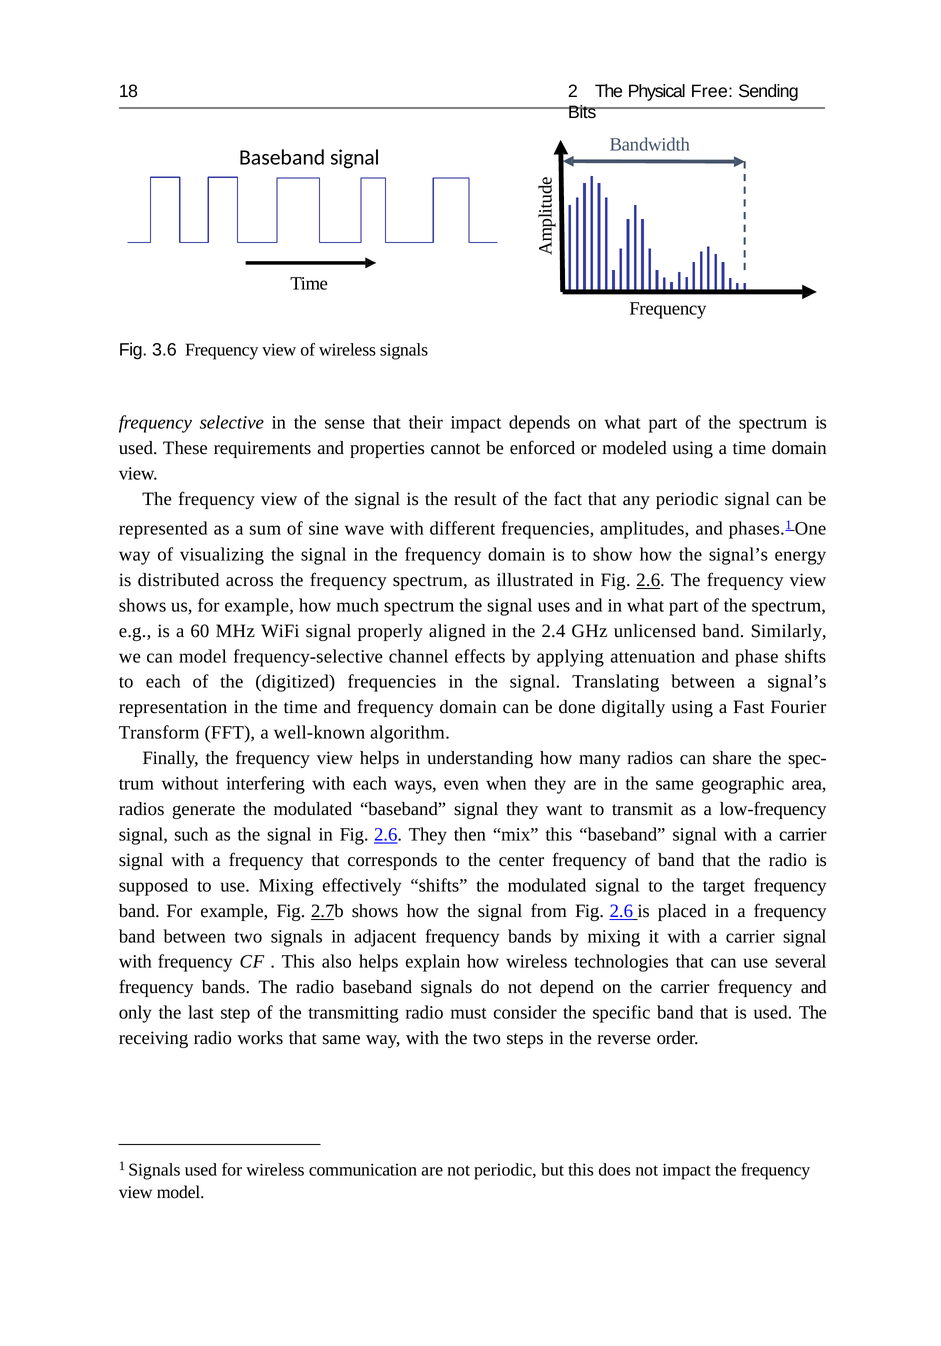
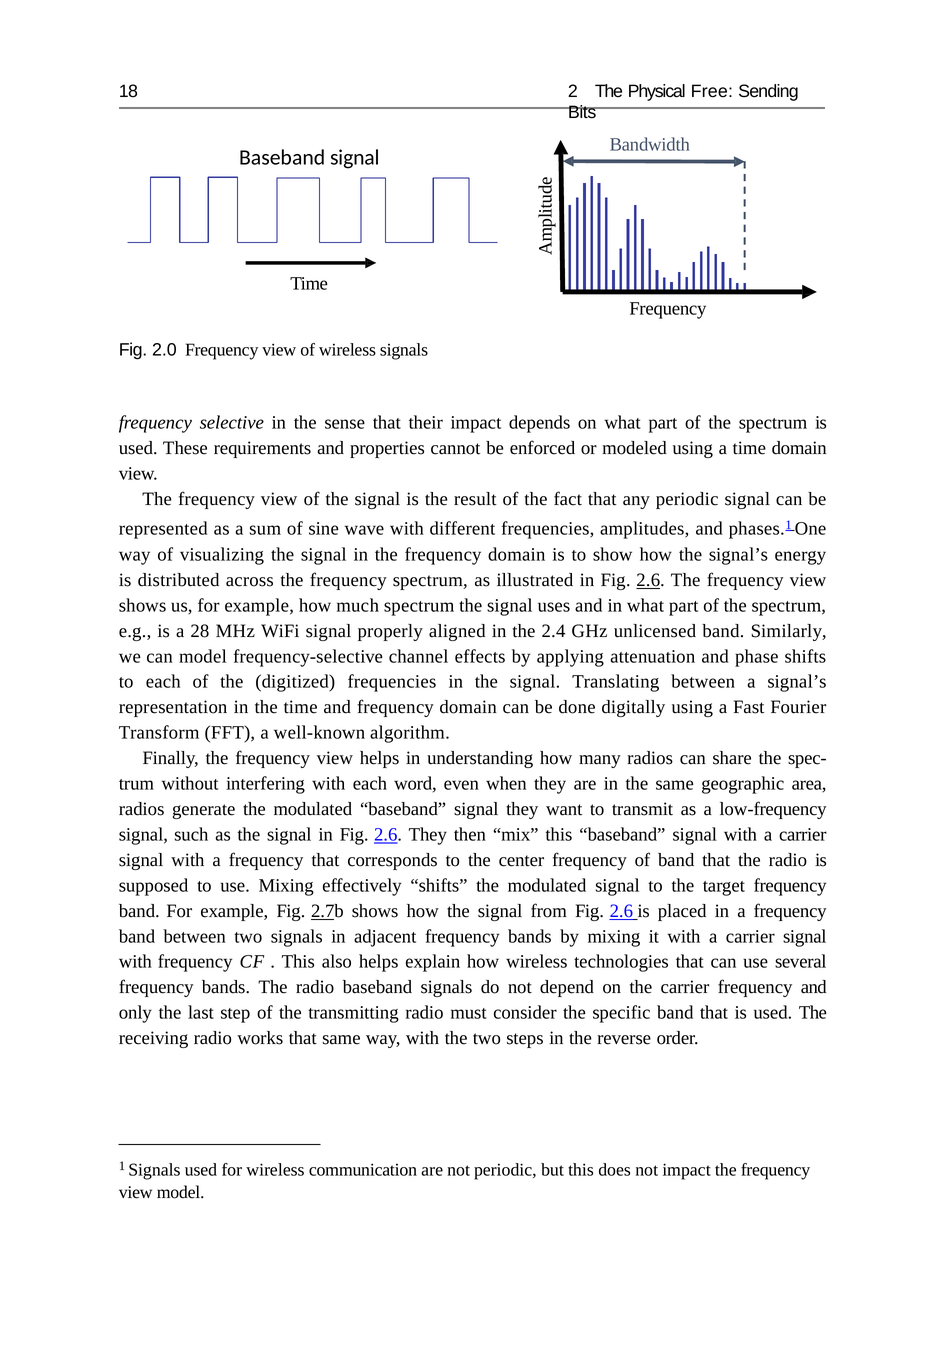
3.6: 3.6 -> 2.0
60: 60 -> 28
ways: ways -> word
